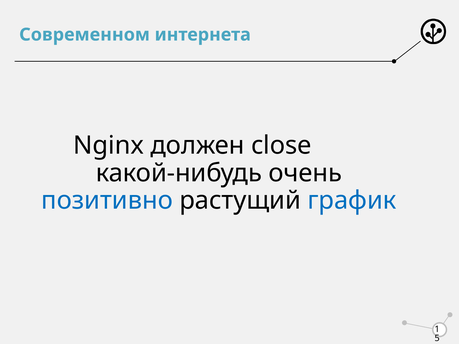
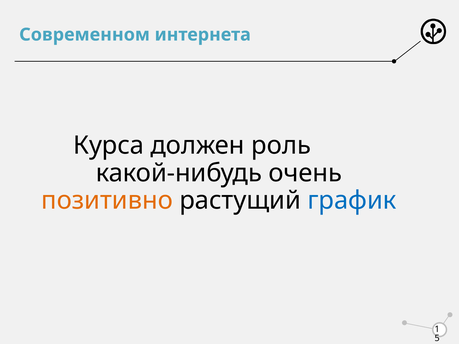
Nginx: Nginx -> Курса
close: close -> роль
позитивно colour: blue -> orange
